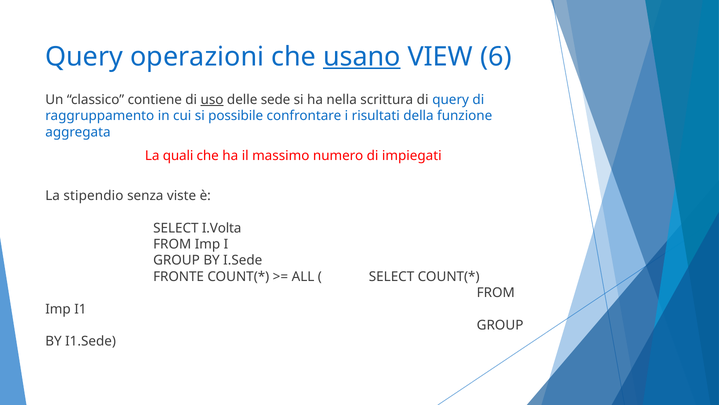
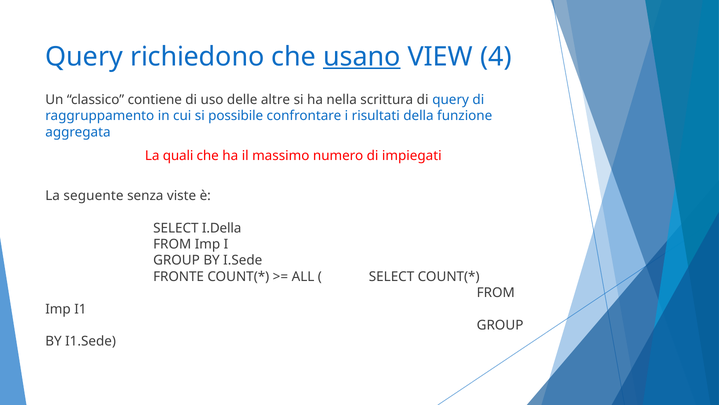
operazioni: operazioni -> richiedono
6: 6 -> 4
uso underline: present -> none
sede: sede -> altre
stipendio: stipendio -> seguente
I.Volta: I.Volta -> I.Della
